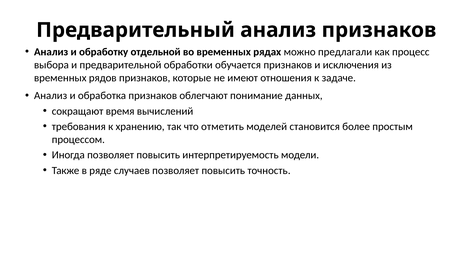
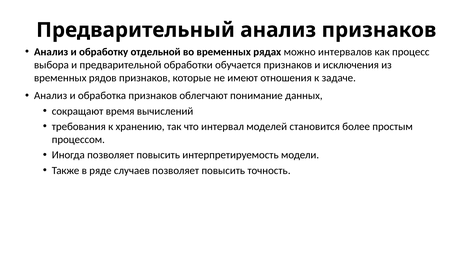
предлагали: предлагали -> интервалов
отметить: отметить -> интервал
